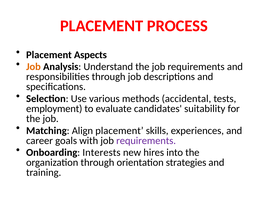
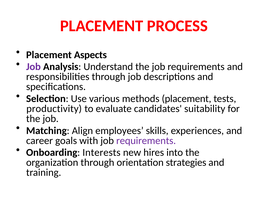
Job at (33, 67) colour: orange -> purple
methods accidental: accidental -> placement
employment: employment -> productivity
Align placement: placement -> employees
